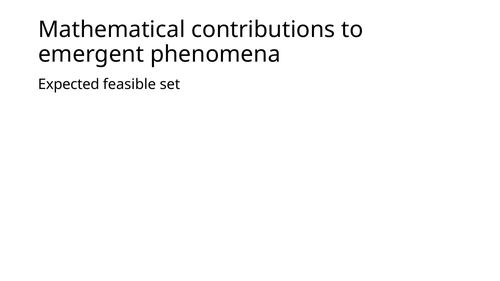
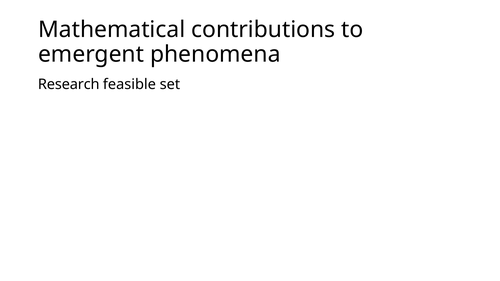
Expected: Expected -> Research
